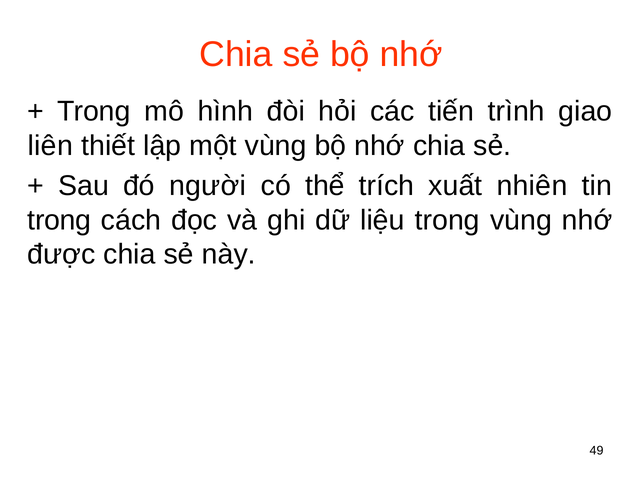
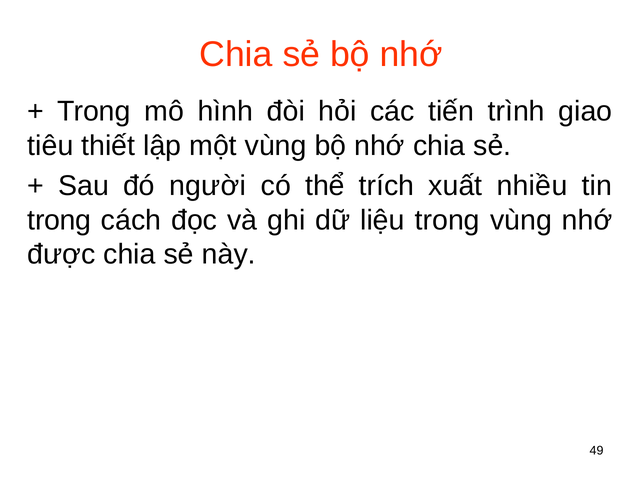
liên: liên -> tiêu
nhiên: nhiên -> nhiều
